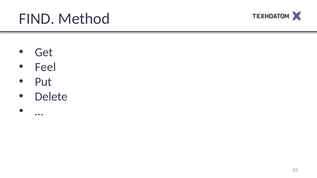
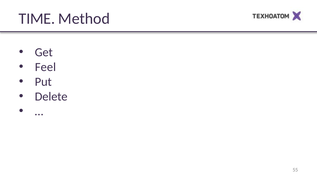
FIND: FIND -> TIME
